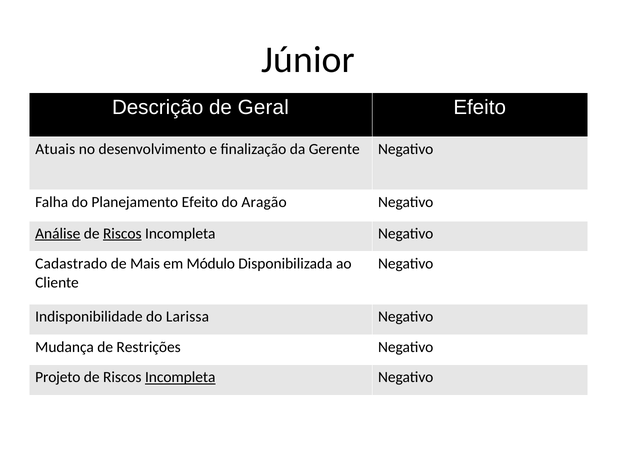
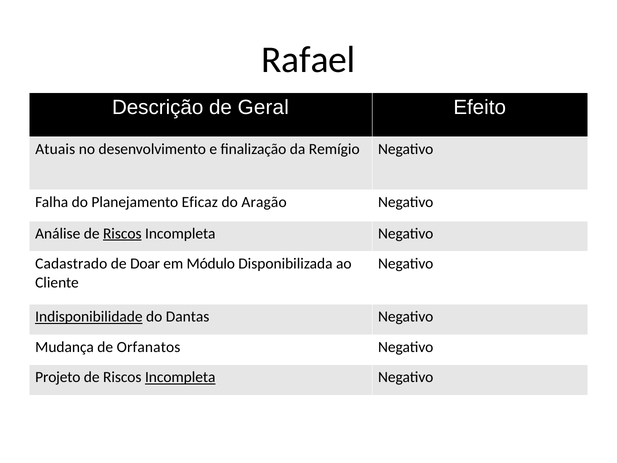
Júnior: Júnior -> Rafael
Gerente: Gerente -> Remígio
Planejamento Efeito: Efeito -> Eficaz
Análise underline: present -> none
Mais: Mais -> Doar
Indisponibilidade underline: none -> present
Larissa: Larissa -> Dantas
Restrições: Restrições -> Orfanatos
